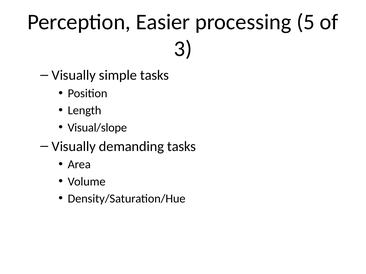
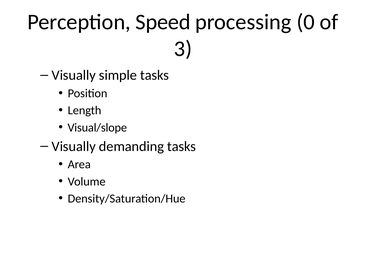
Easier: Easier -> Speed
5: 5 -> 0
